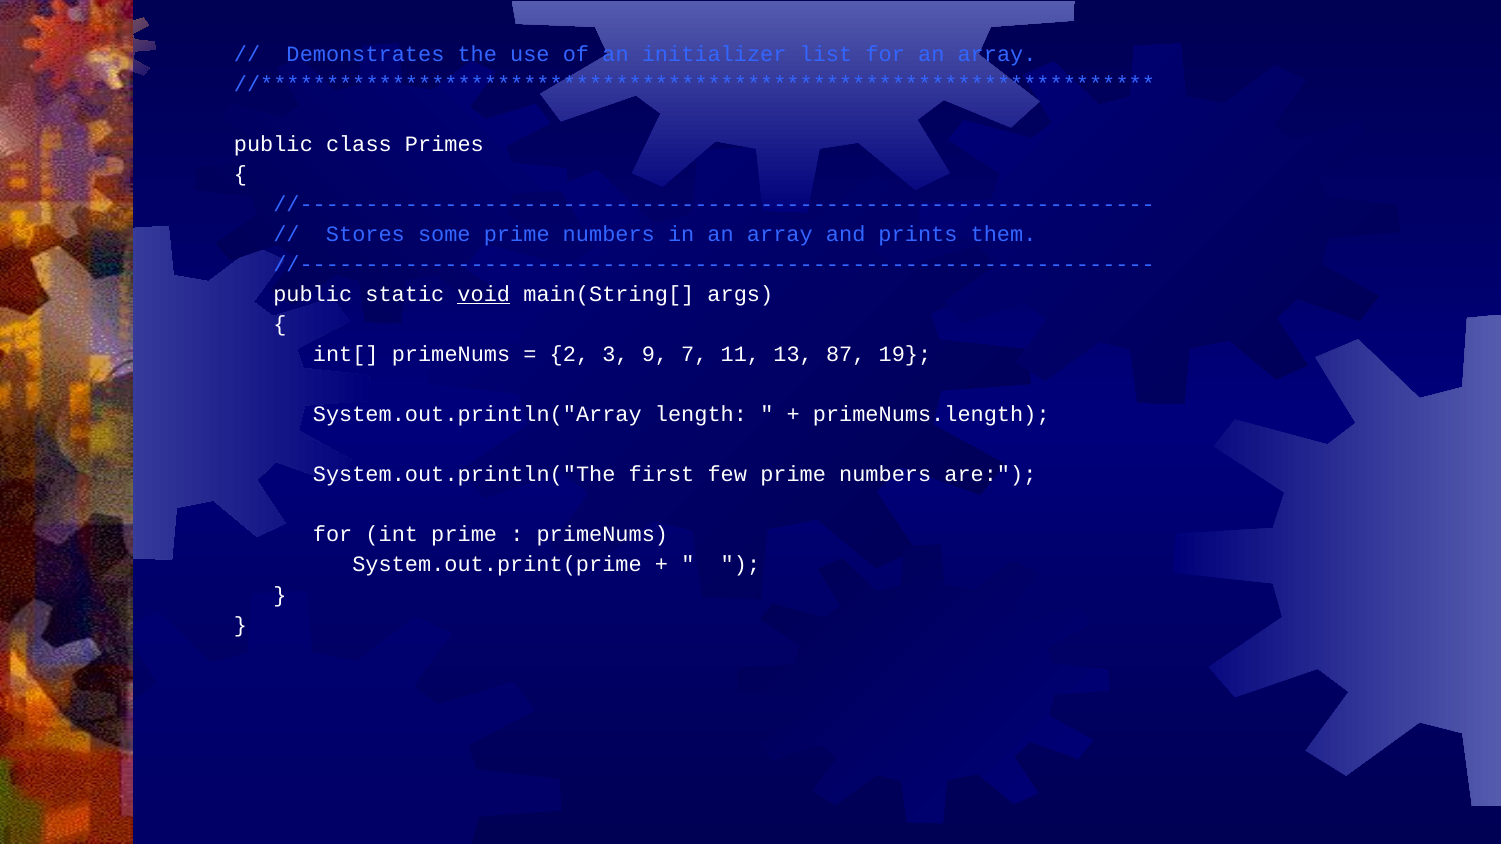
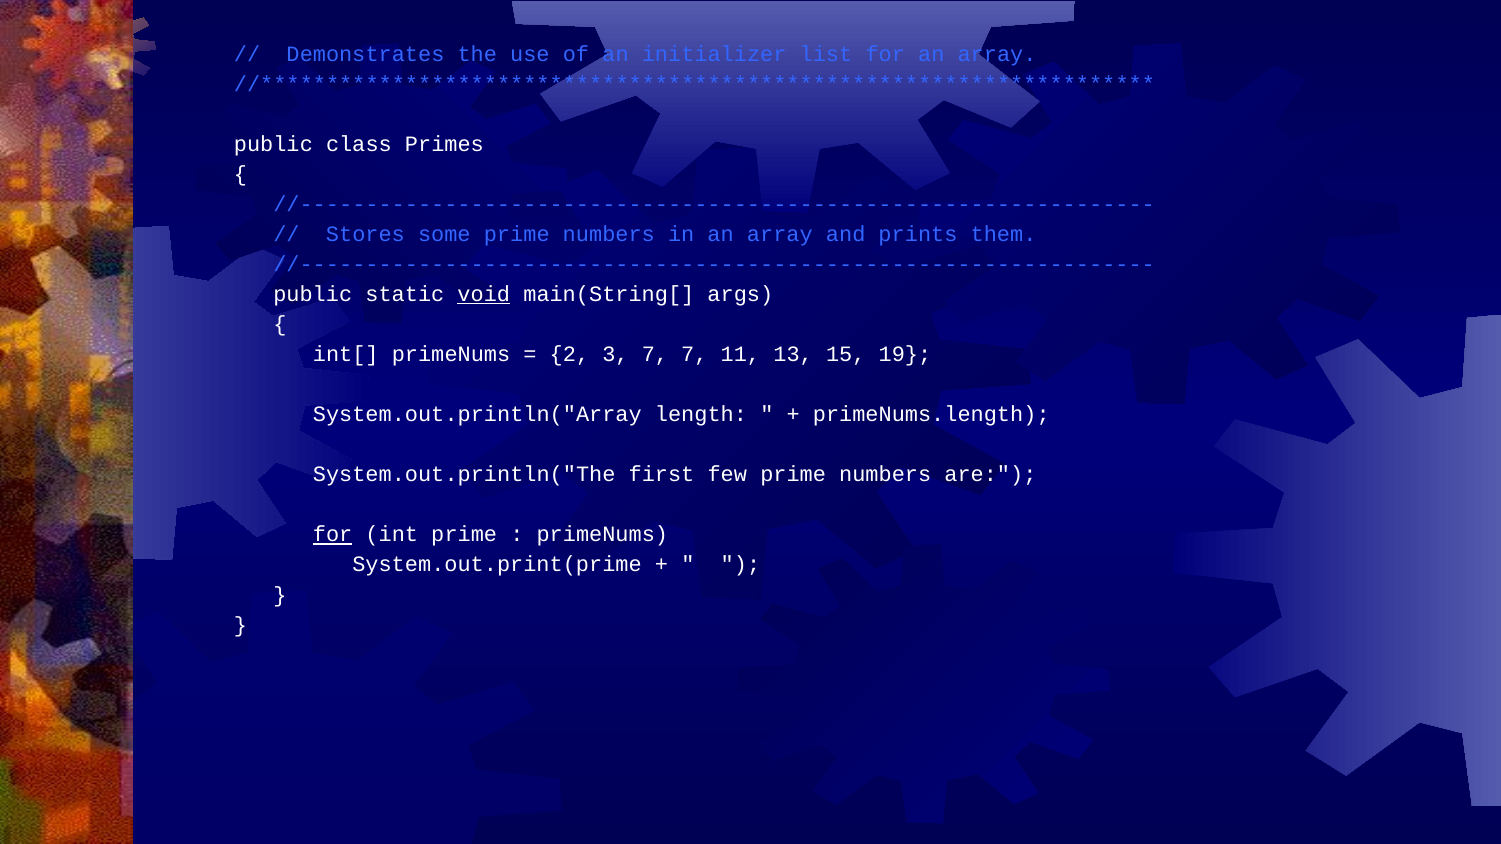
3 9: 9 -> 7
87: 87 -> 15
for at (333, 535) underline: none -> present
